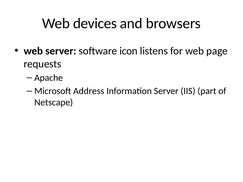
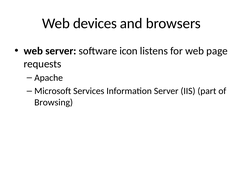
Address: Address -> Services
Netscape: Netscape -> Browsing
